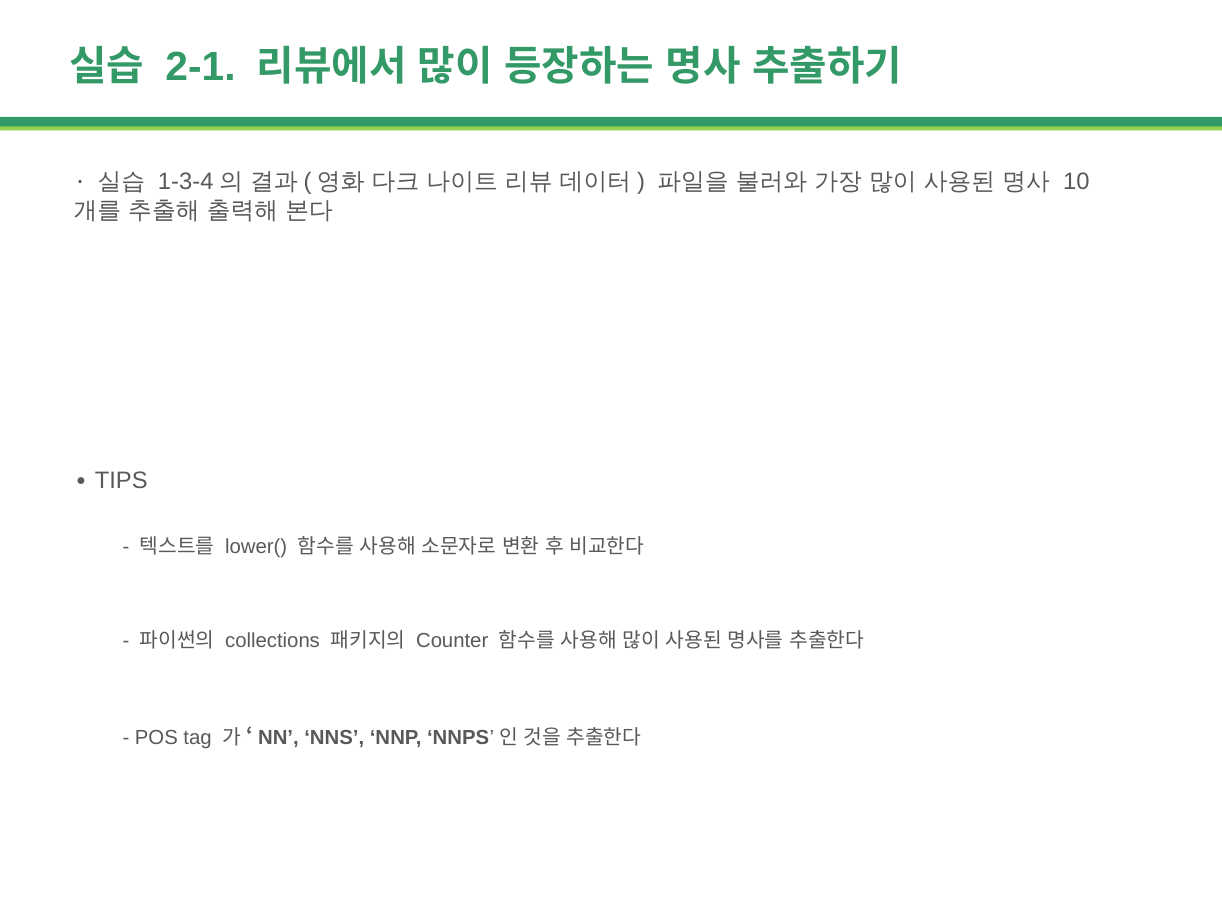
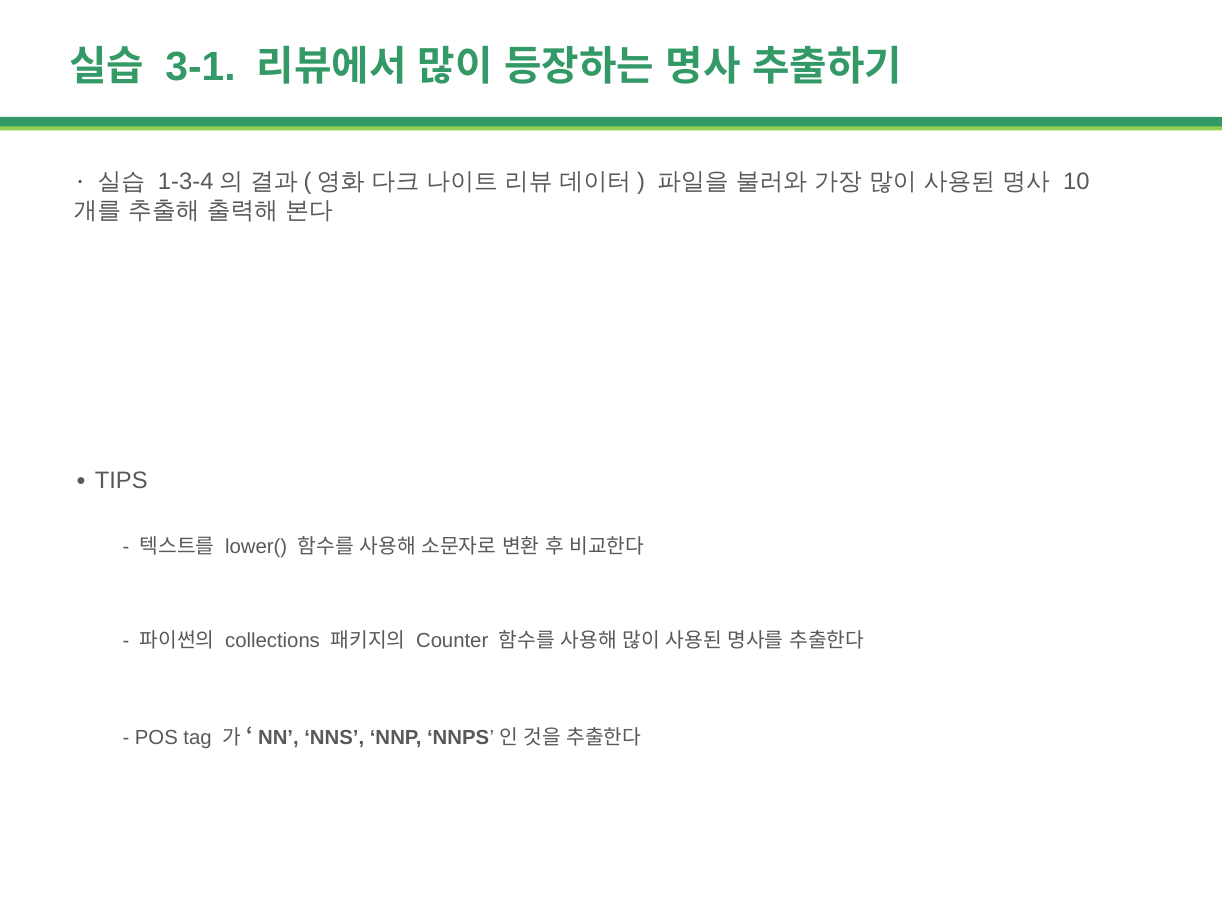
2-1: 2-1 -> 3-1
